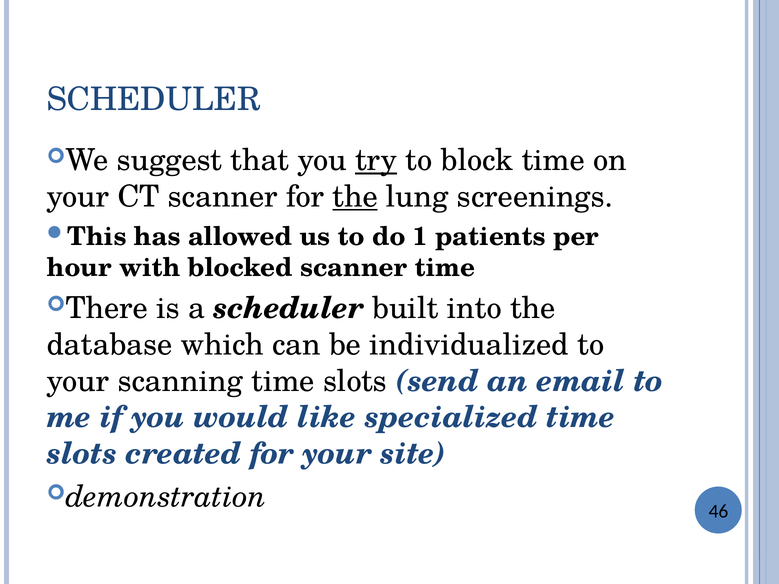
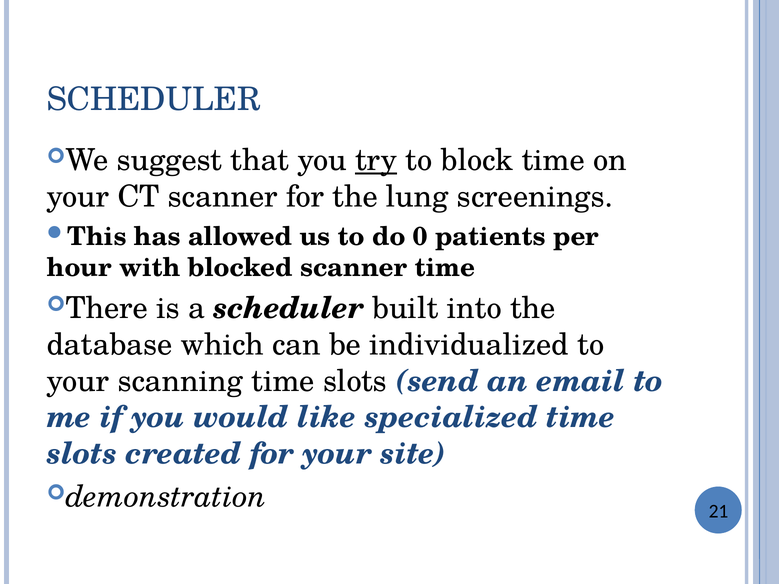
the at (355, 197) underline: present -> none
1: 1 -> 0
46: 46 -> 21
